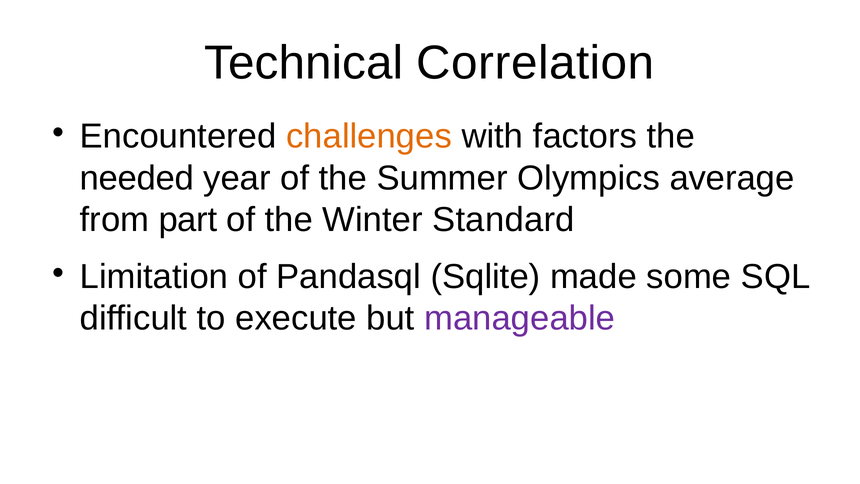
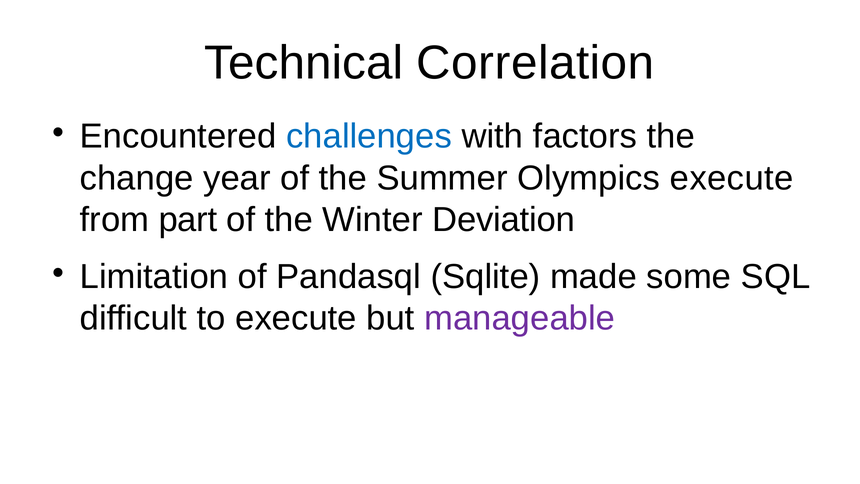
challenges colour: orange -> blue
needed: needed -> change
Olympics average: average -> execute
Standard: Standard -> Deviation
